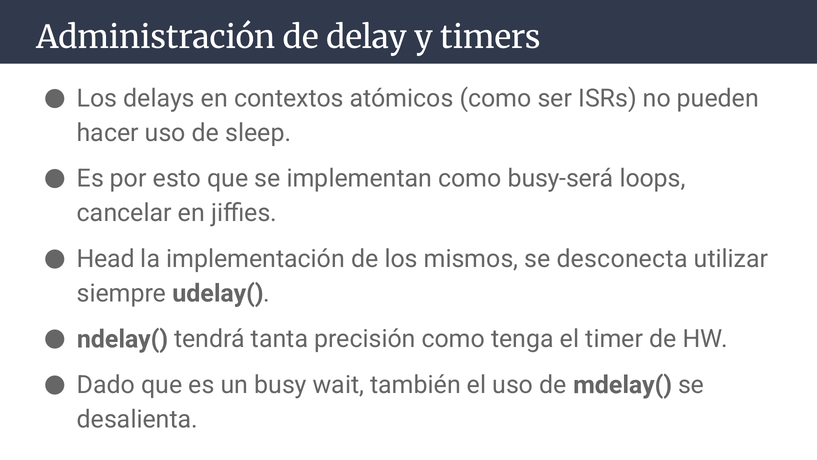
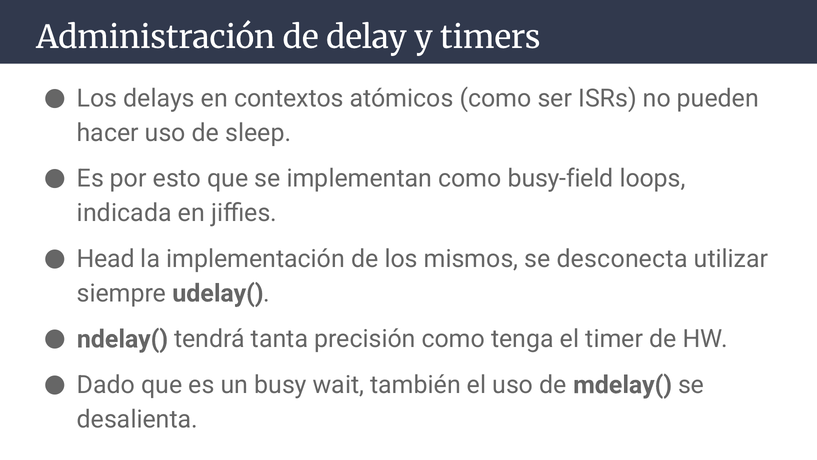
busy-será: busy-será -> busy-field
cancelar: cancelar -> indicada
